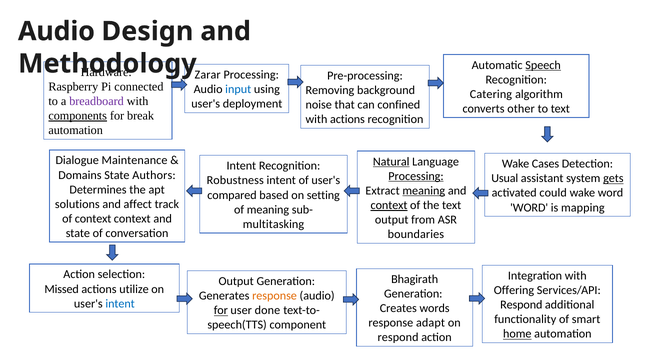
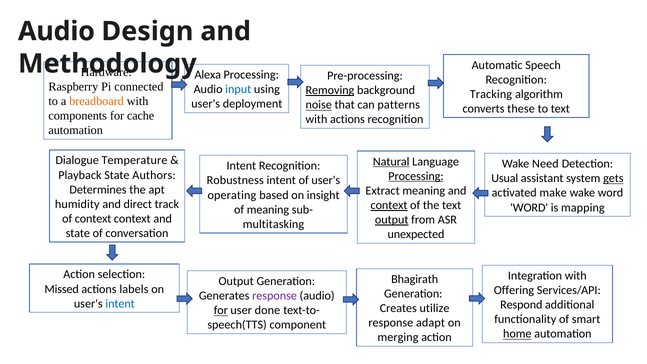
Speech underline: present -> none
Zarar: Zarar -> Alexa
Removing underline: none -> present
Catering: Catering -> Tracking
breadboard colour: purple -> orange
noise underline: none -> present
confined: confined -> patterns
other: other -> these
components underline: present -> none
break: break -> cache
Maintenance: Maintenance -> Temperature
Cases: Cases -> Need
Domains: Domains -> Playback
meaning at (424, 191) underline: present -> none
could: could -> make
compared: compared -> operating
setting: setting -> insight
solutions: solutions -> humidity
affect: affect -> direct
output at (392, 220) underline: none -> present
boundaries: boundaries -> unexpected
utilize: utilize -> labels
response at (275, 296) colour: orange -> purple
words: words -> utilize
respond at (398, 337): respond -> merging
